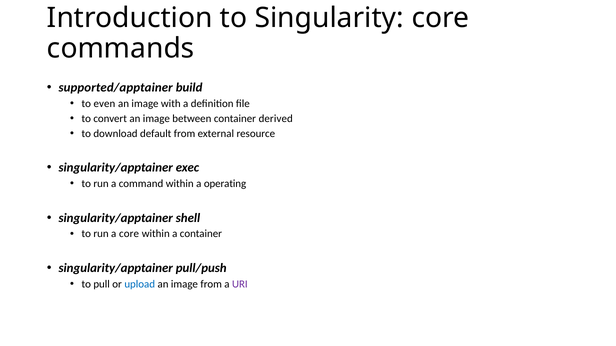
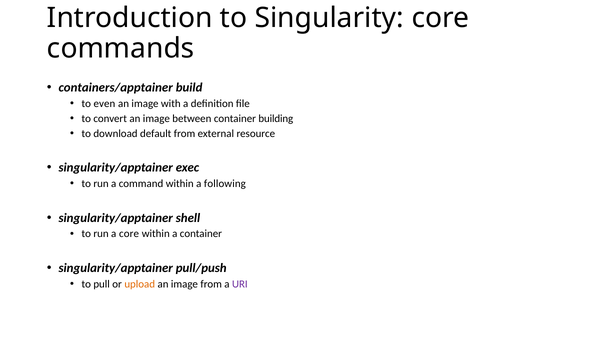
supported/apptainer: supported/apptainer -> containers/apptainer
derived: derived -> building
operating: operating -> following
upload colour: blue -> orange
